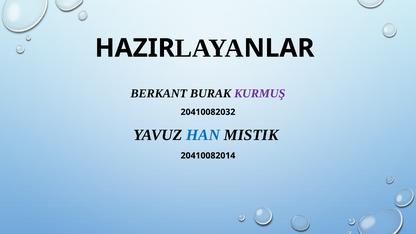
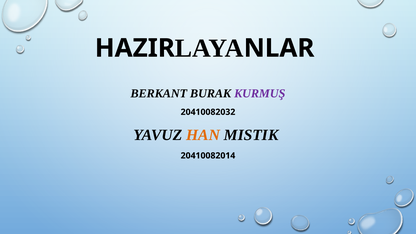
HAN colour: blue -> orange
